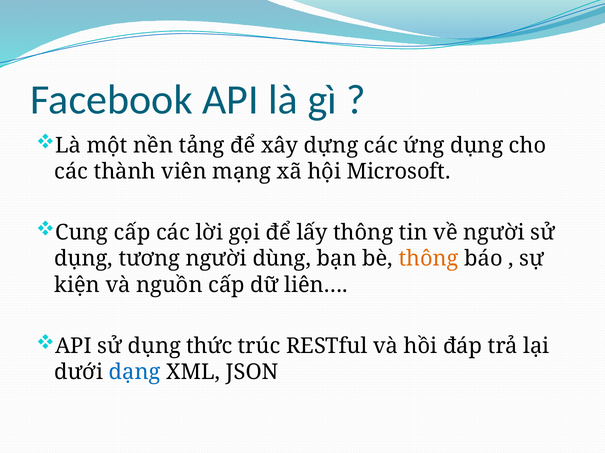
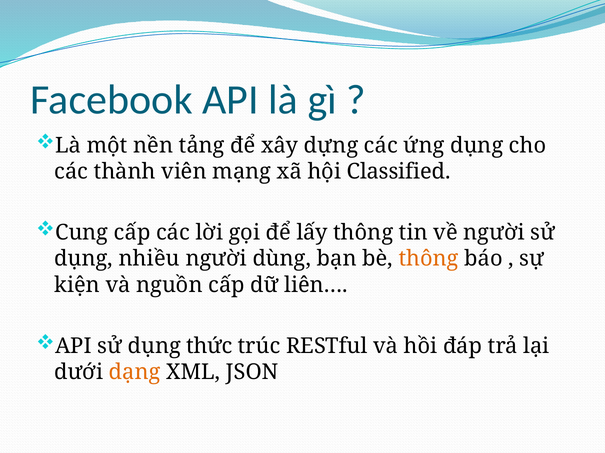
Microsoft: Microsoft -> Classified
tương: tương -> nhiều
dạng colour: blue -> orange
